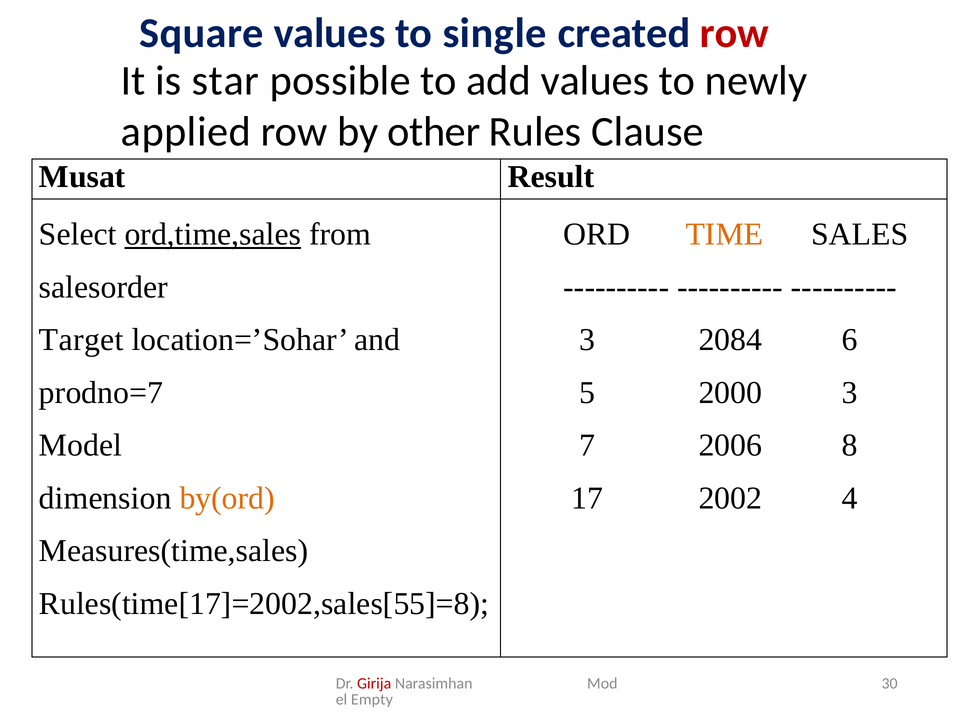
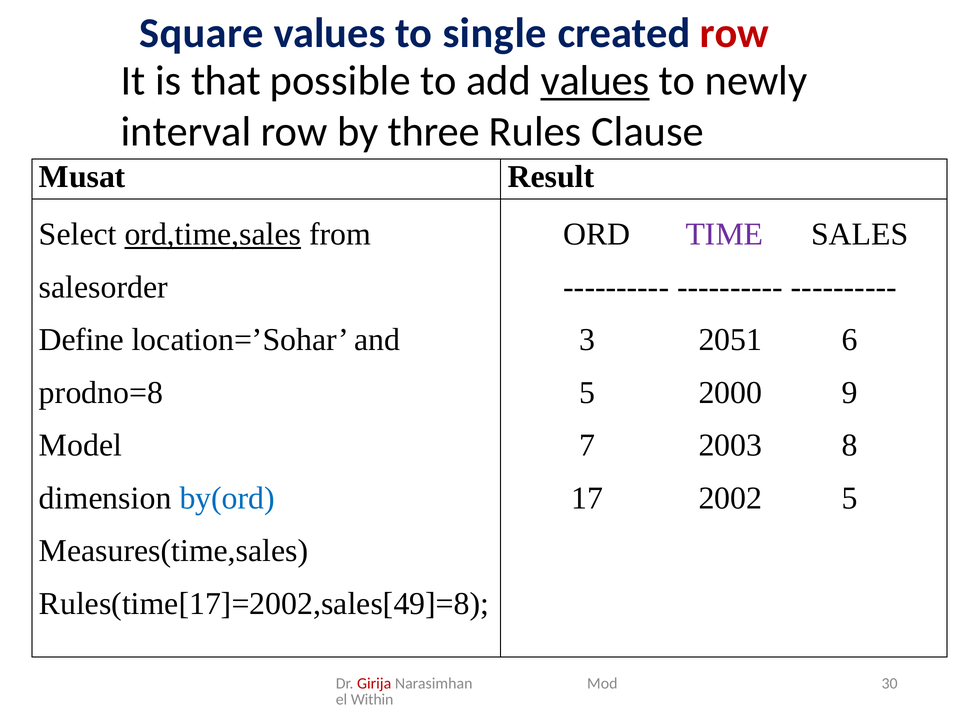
star: star -> that
values at (595, 81) underline: none -> present
applied: applied -> interval
other: other -> three
TIME colour: orange -> purple
Target: Target -> Define
2084: 2084 -> 2051
prodno=7: prodno=7 -> prodno=8
2000 3: 3 -> 9
2006: 2006 -> 2003
by(ord colour: orange -> blue
2002 4: 4 -> 5
Rules(time[17]=2002,sales[55]=8: Rules(time[17]=2002,sales[55]=8 -> Rules(time[17]=2002,sales[49]=8
Empty: Empty -> Within
